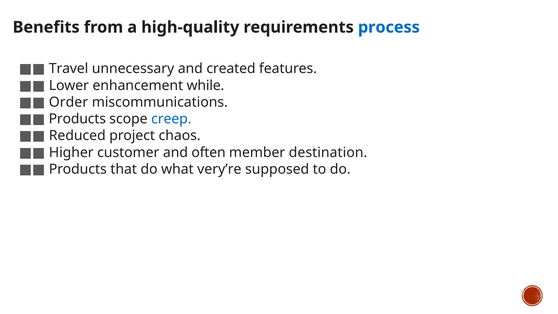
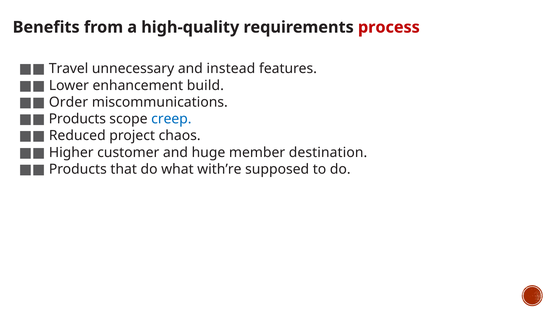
process colour: blue -> red
created: created -> instead
while: while -> build
often: often -> huge
very’re: very’re -> with’re
